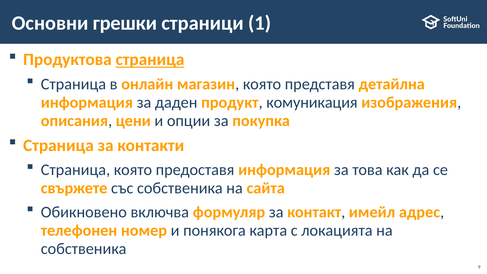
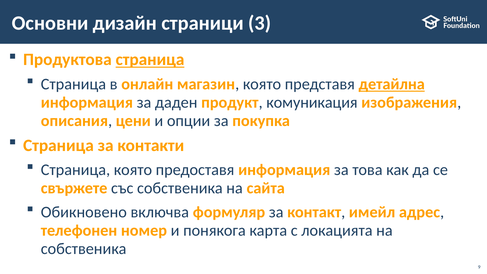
грешки: грешки -> дизайн
1: 1 -> 3
детайлна underline: none -> present
